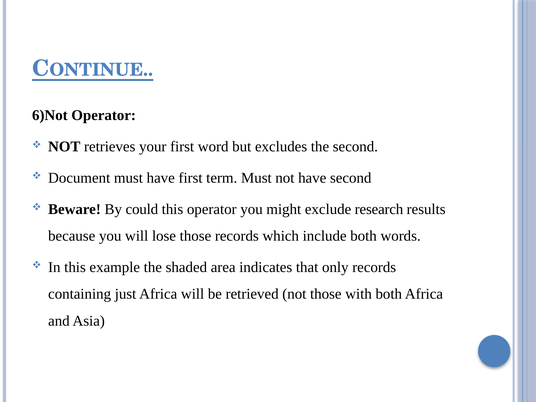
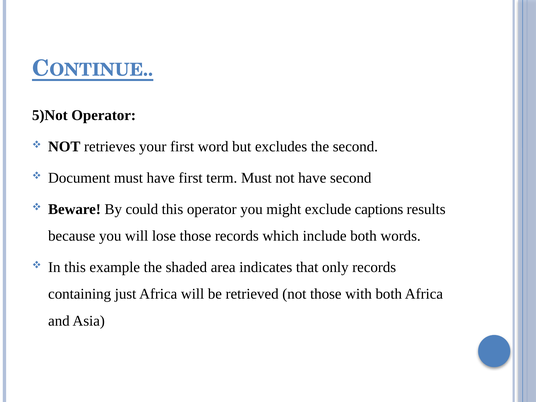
6)Not: 6)Not -> 5)Not
research: research -> captions
